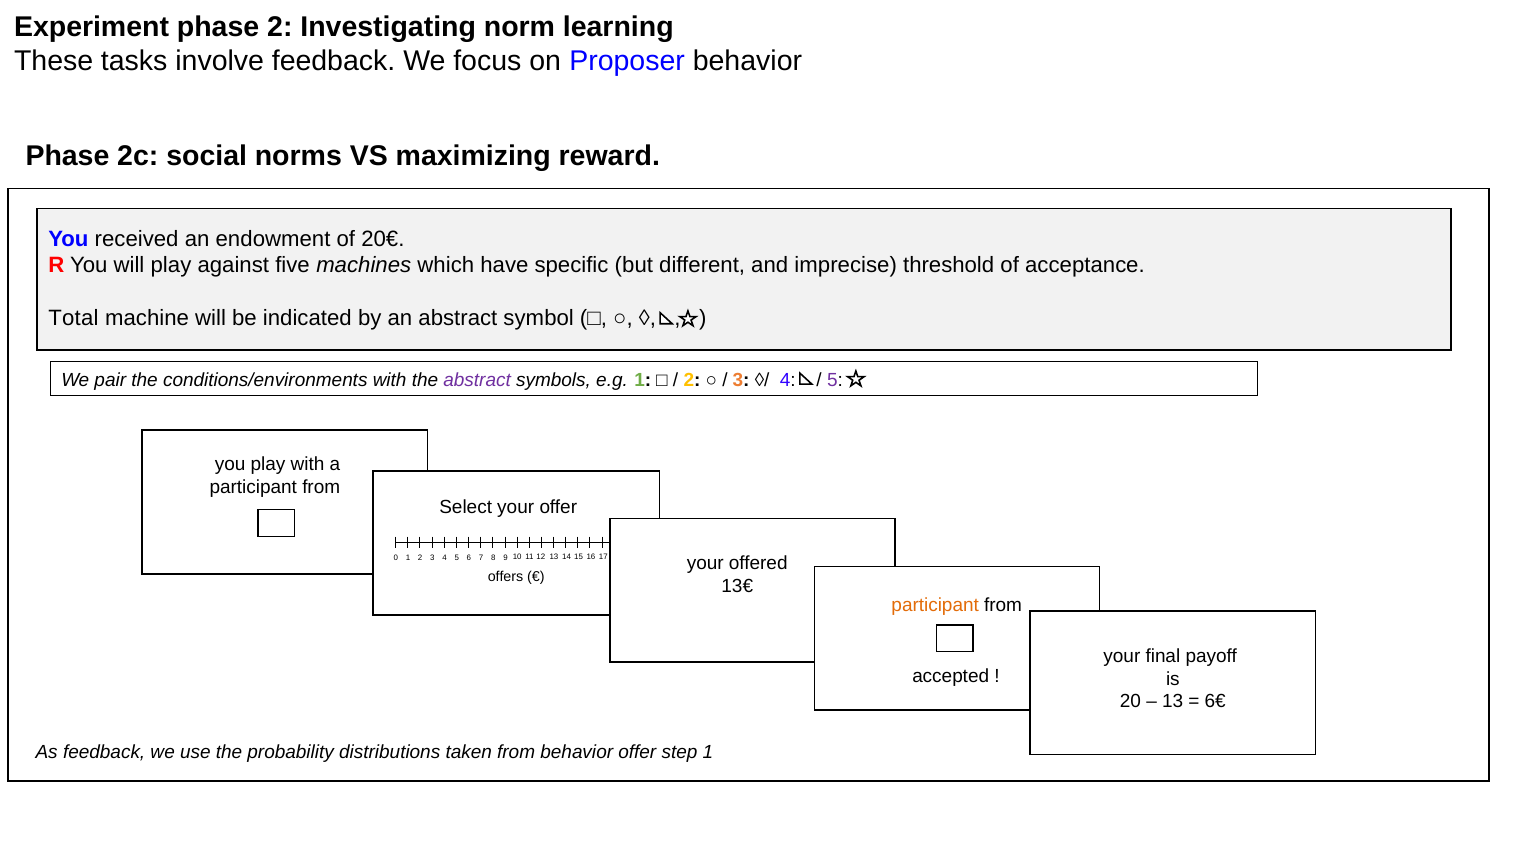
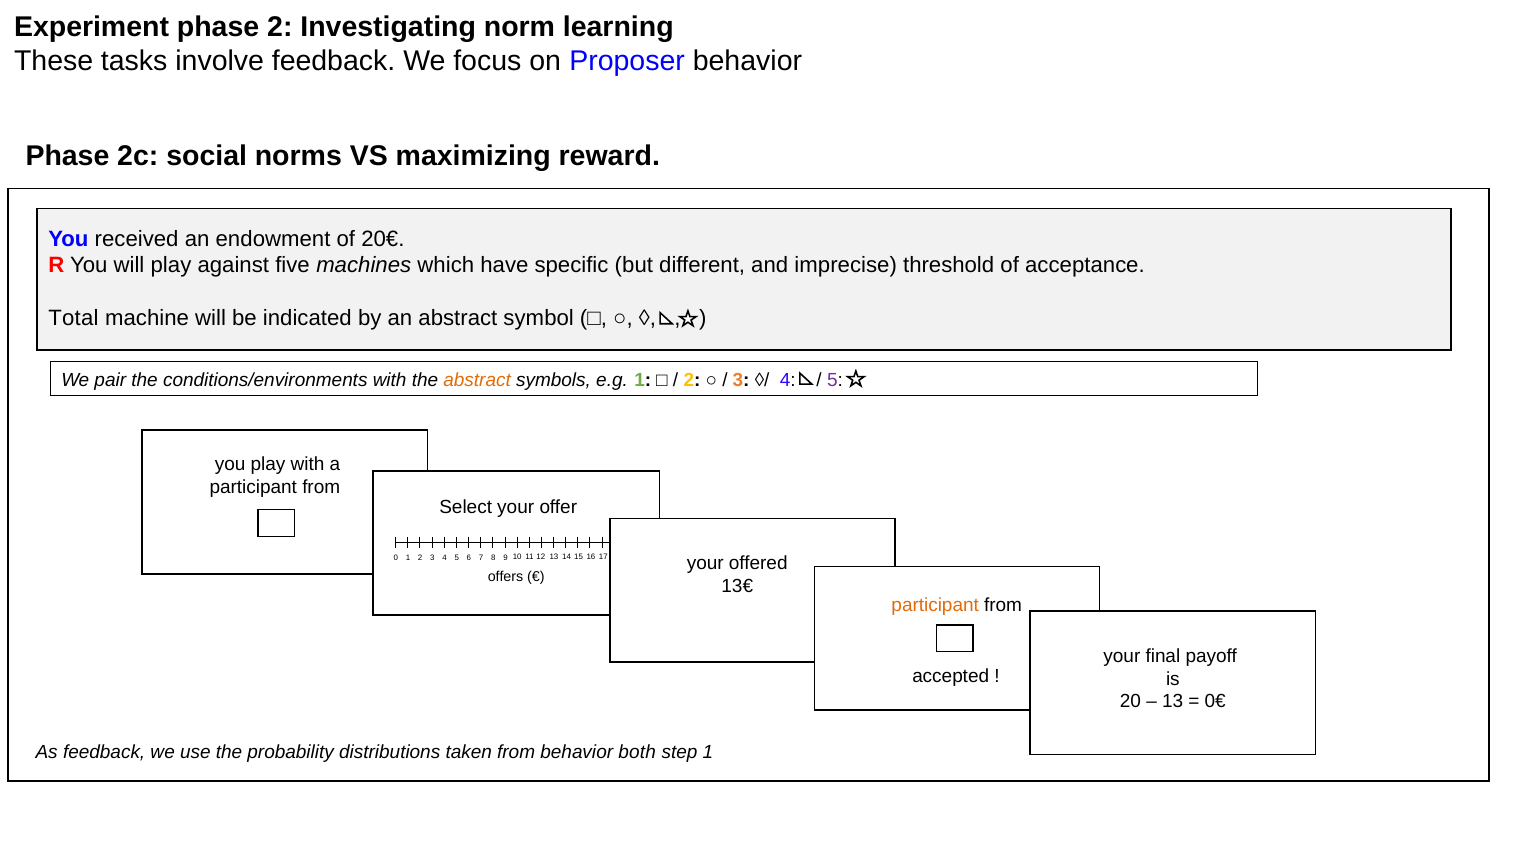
abstract at (477, 380) colour: purple -> orange
6€: 6€ -> 0€
behavior offer: offer -> both
